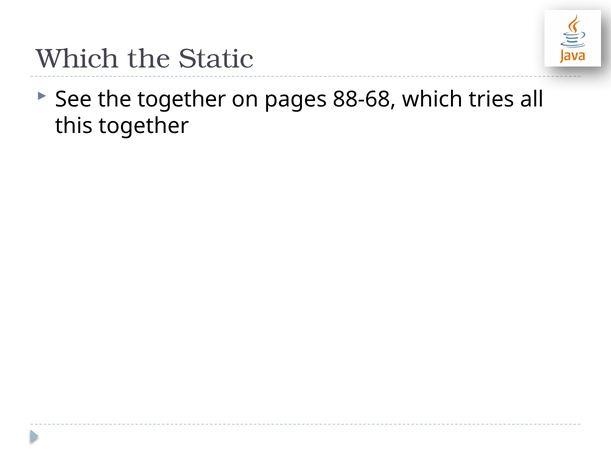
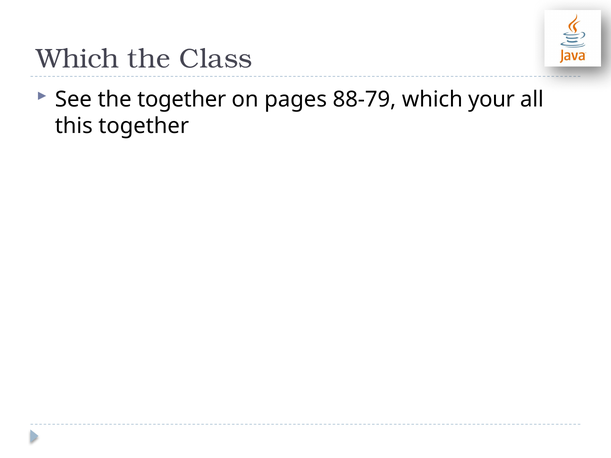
Static: Static -> Class
88-68: 88-68 -> 88-79
tries: tries -> your
